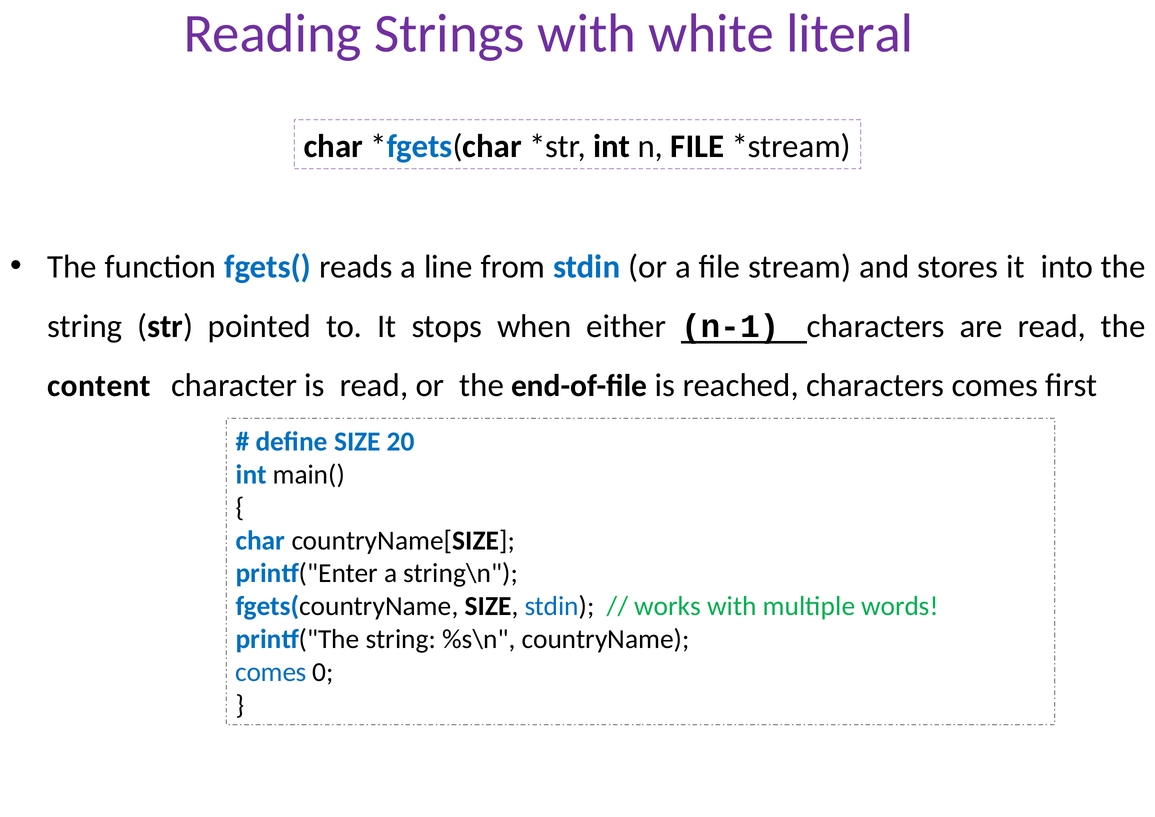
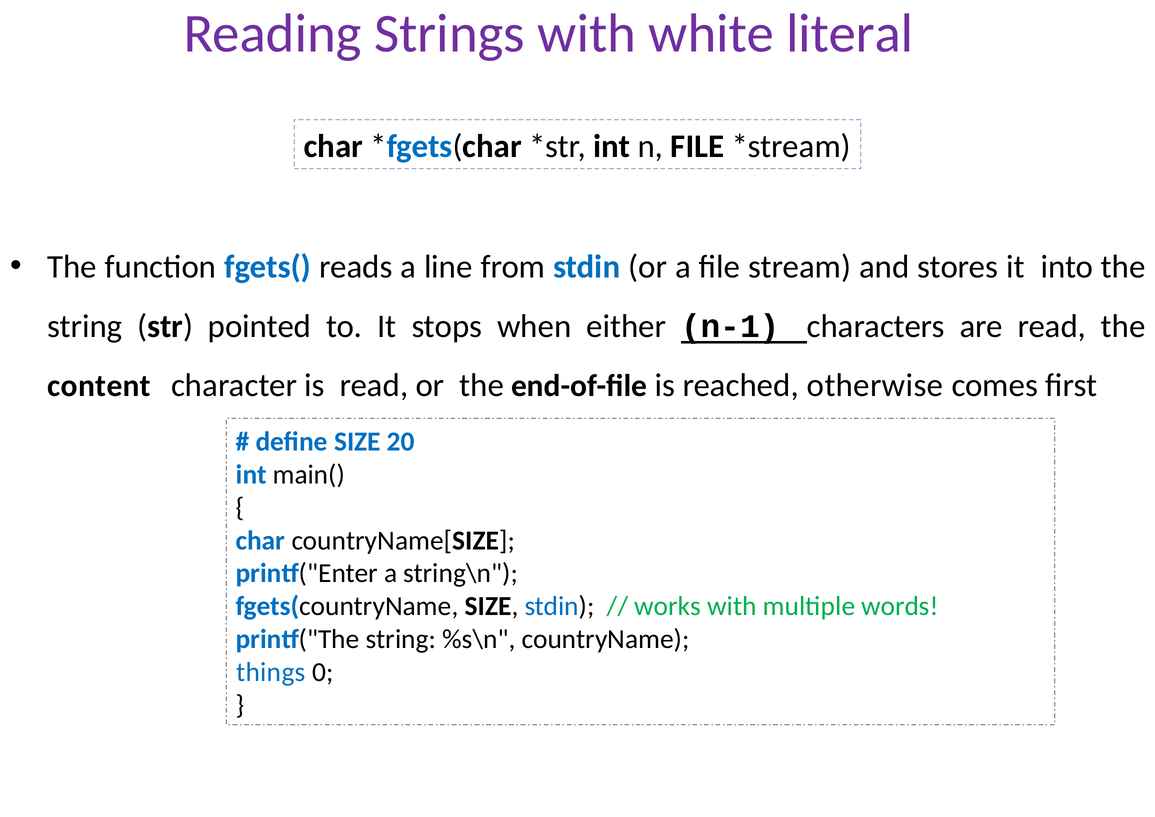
reached characters: characters -> otherwise
comes at (271, 672): comes -> things
